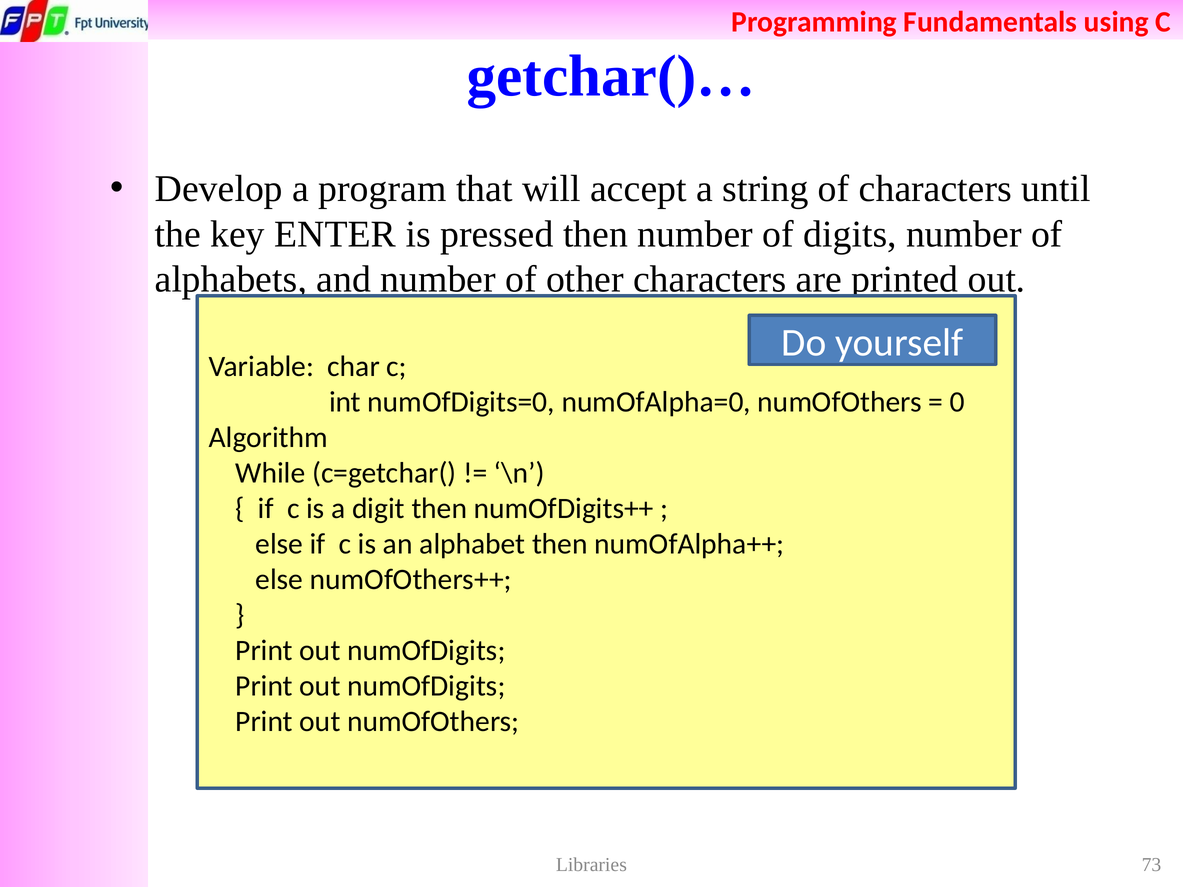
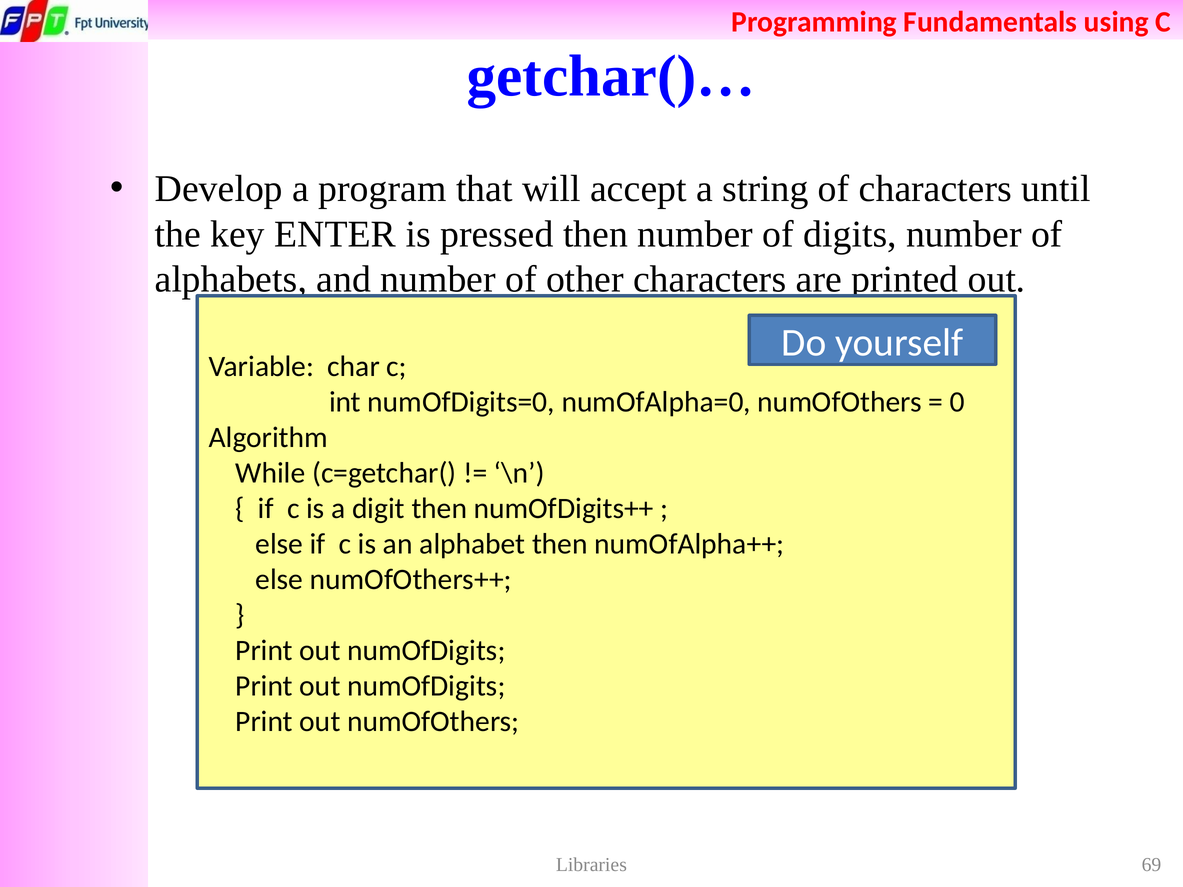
73: 73 -> 69
